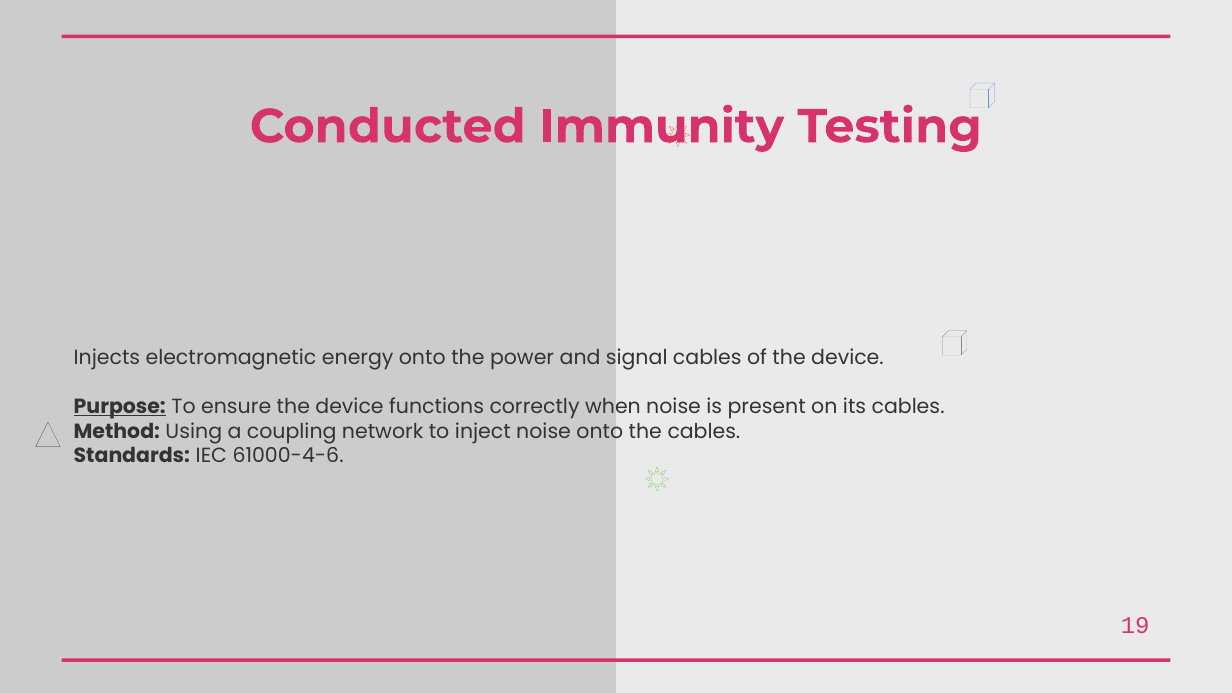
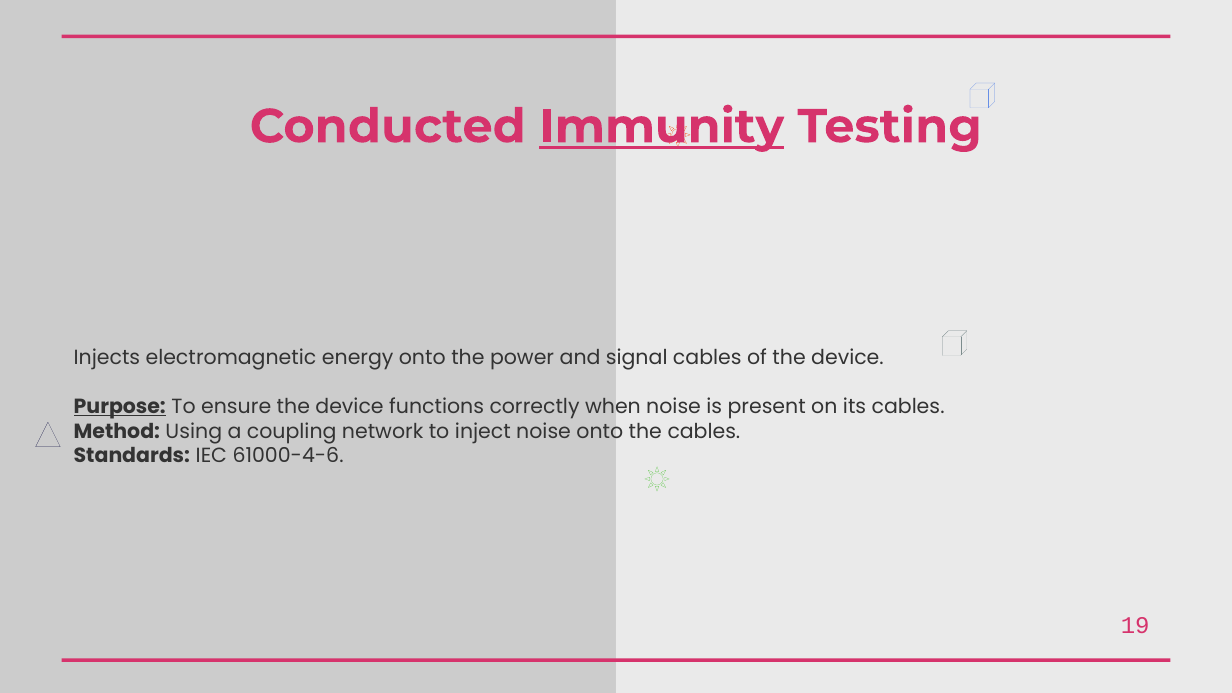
Immunity underline: none -> present
